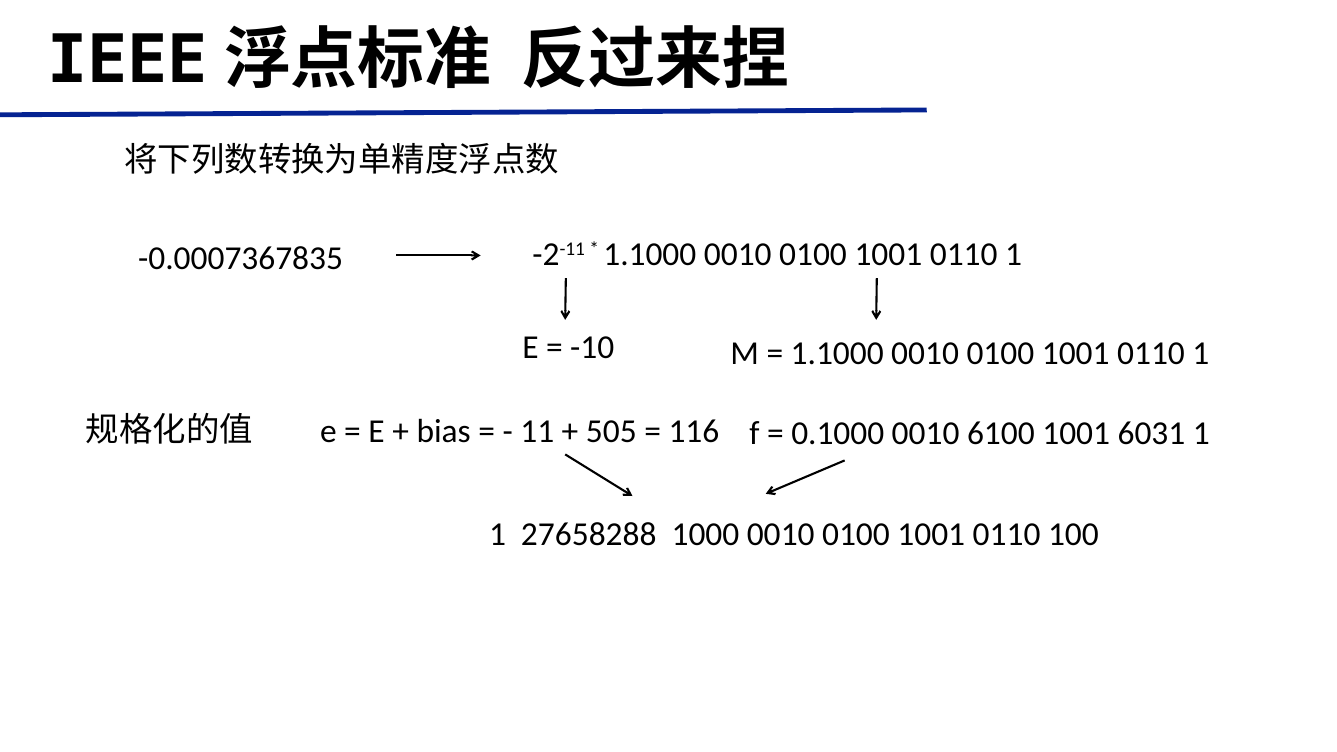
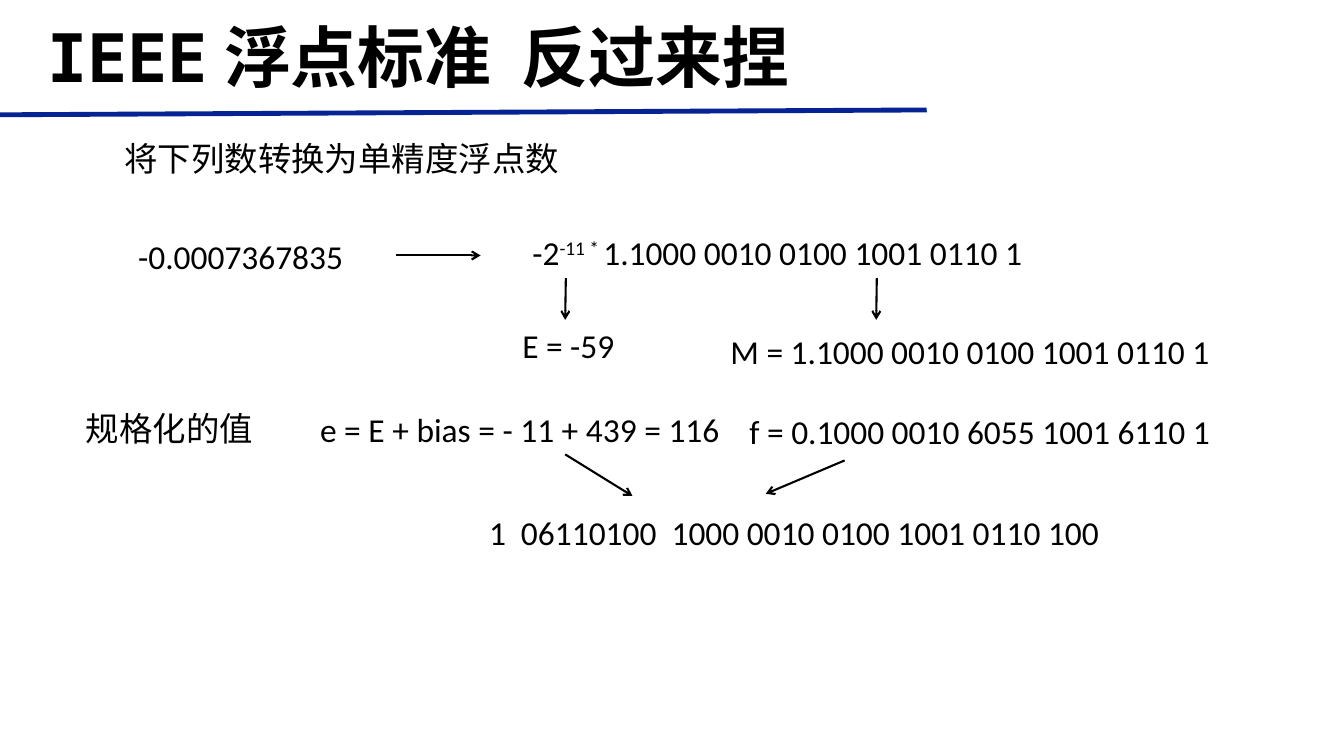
-10: -10 -> -59
505: 505 -> 439
6100: 6100 -> 6055
6031: 6031 -> 6110
27658288: 27658288 -> 06110100
